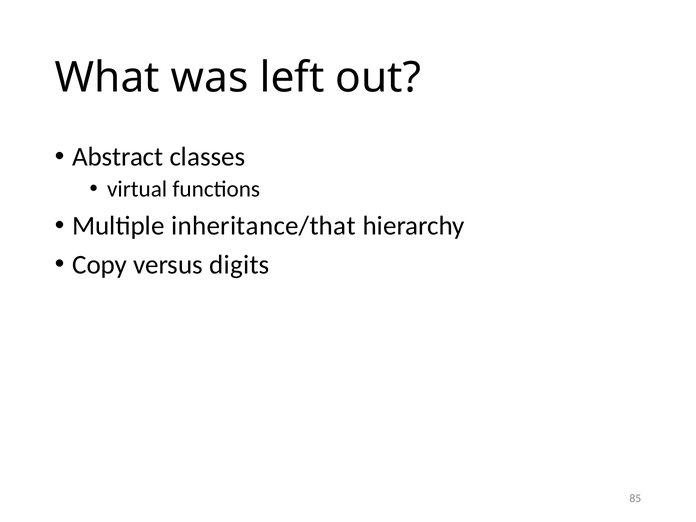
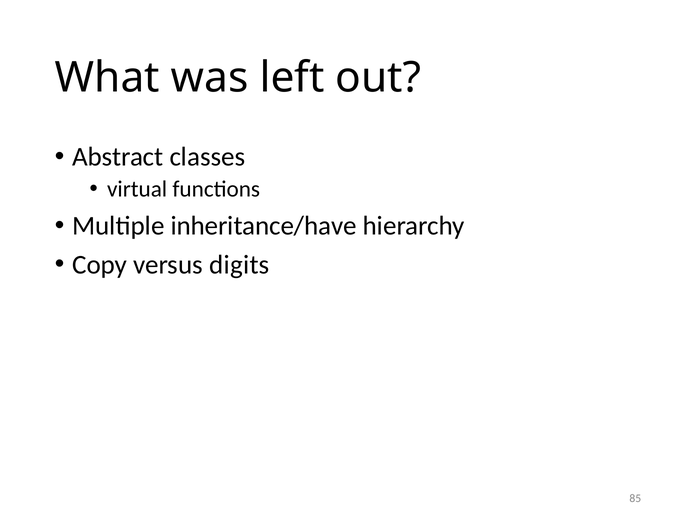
inheritance/that: inheritance/that -> inheritance/have
